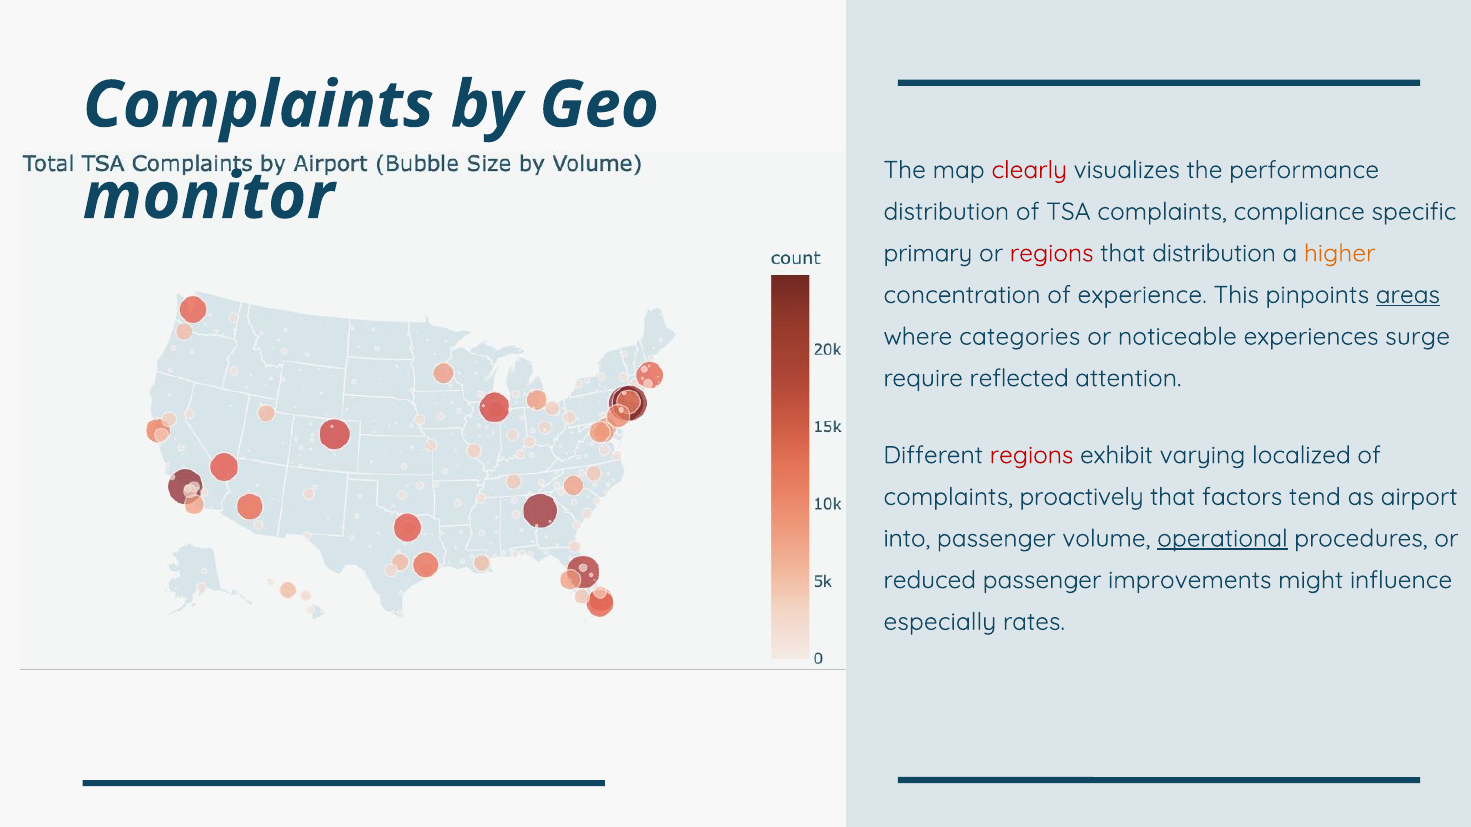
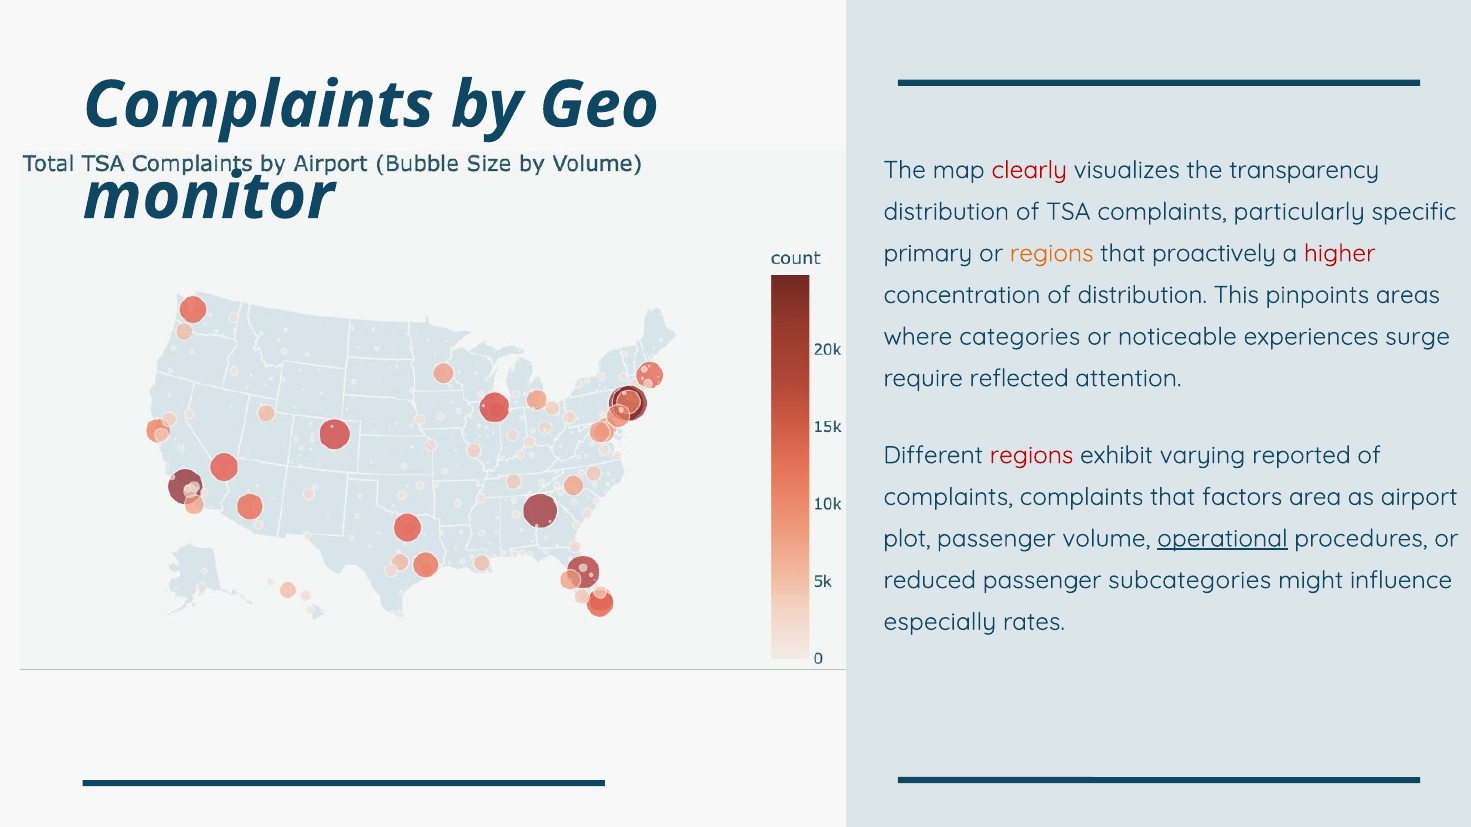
performance: performance -> transparency
compliance: compliance -> particularly
regions at (1052, 253) colour: red -> orange
that distribution: distribution -> proactively
higher colour: orange -> red
of experience: experience -> distribution
areas underline: present -> none
localized: localized -> reported
complaints proactively: proactively -> complaints
tend: tend -> area
into: into -> plot
improvements: improvements -> subcategories
